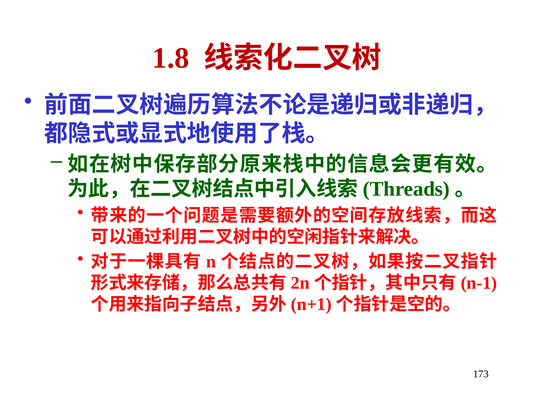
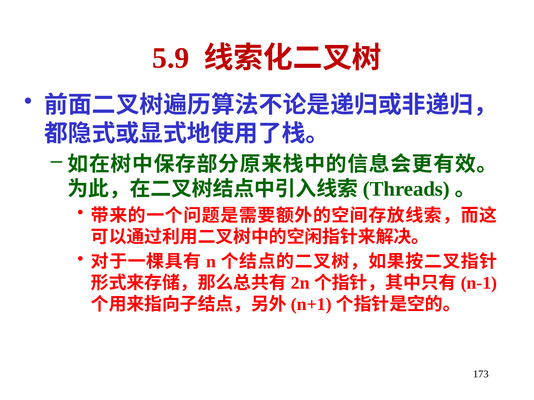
1.8: 1.8 -> 5.9
